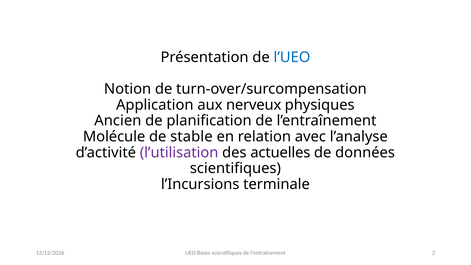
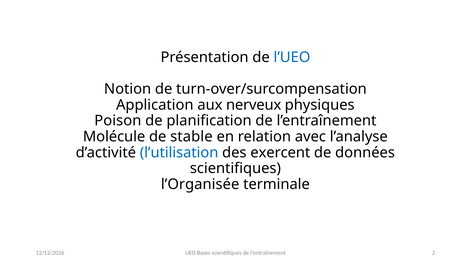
Ancien: Ancien -> Poison
l’utilisation colour: purple -> blue
actuelles: actuelles -> exercent
l’Incursions: l’Incursions -> l’Organisée
